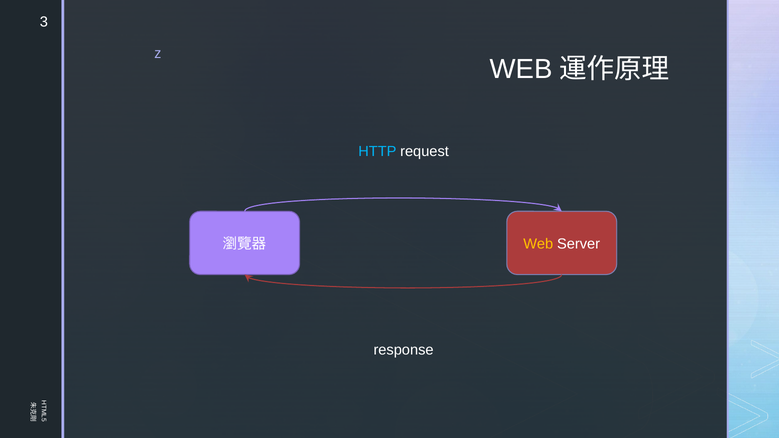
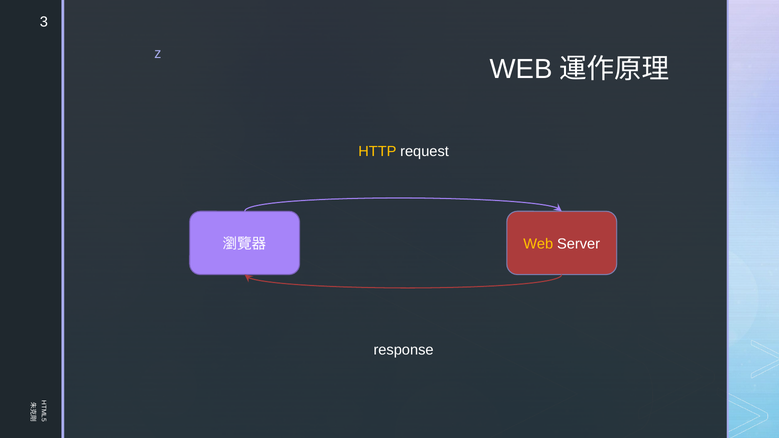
HTTP colour: light blue -> yellow
